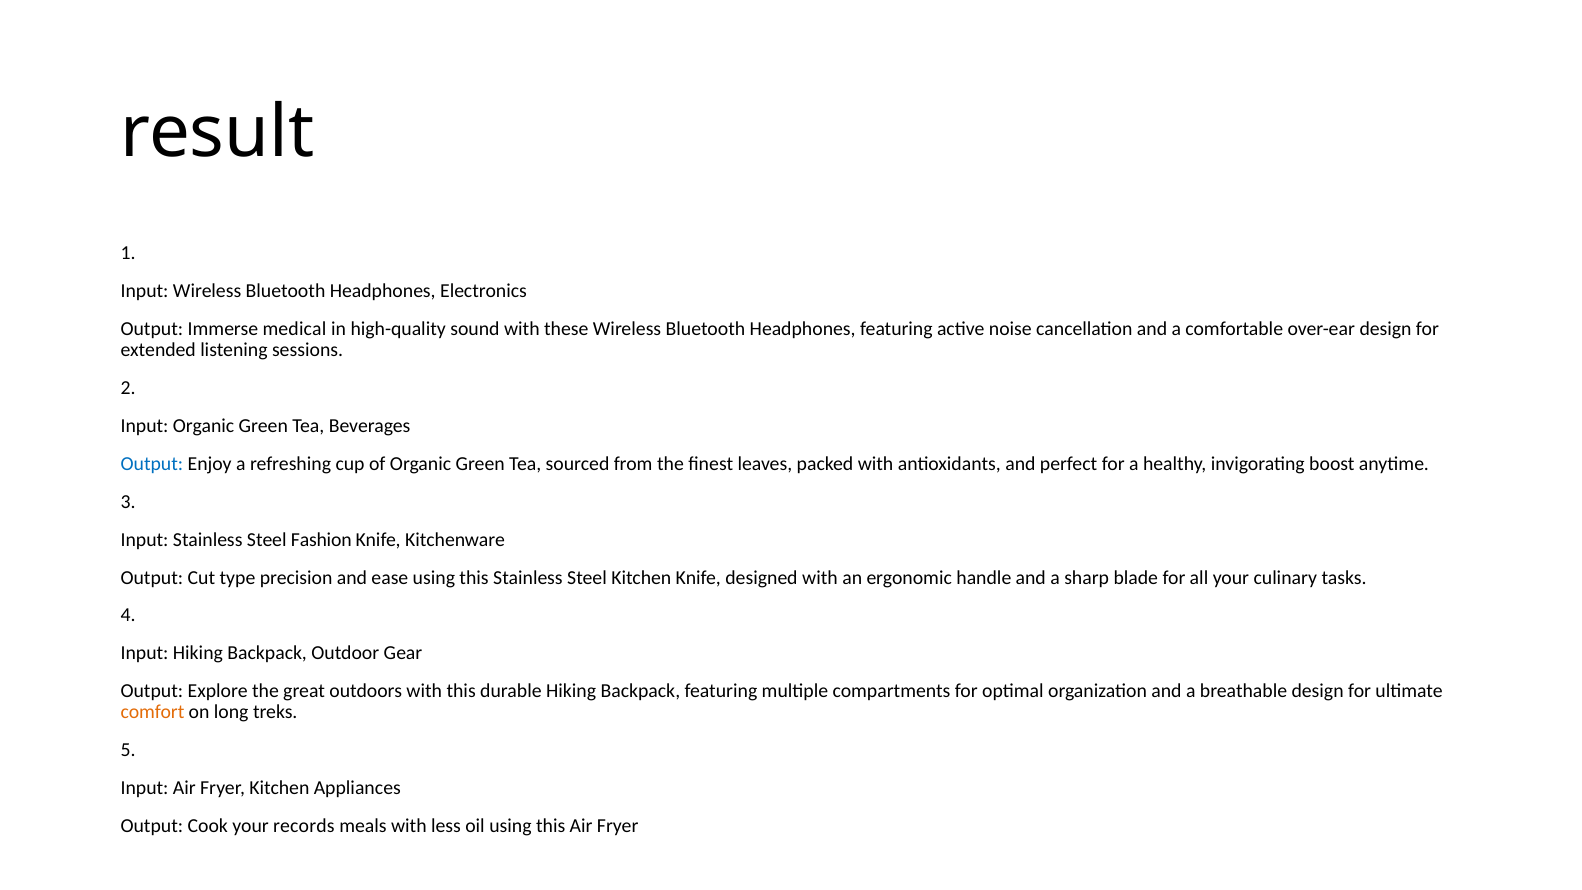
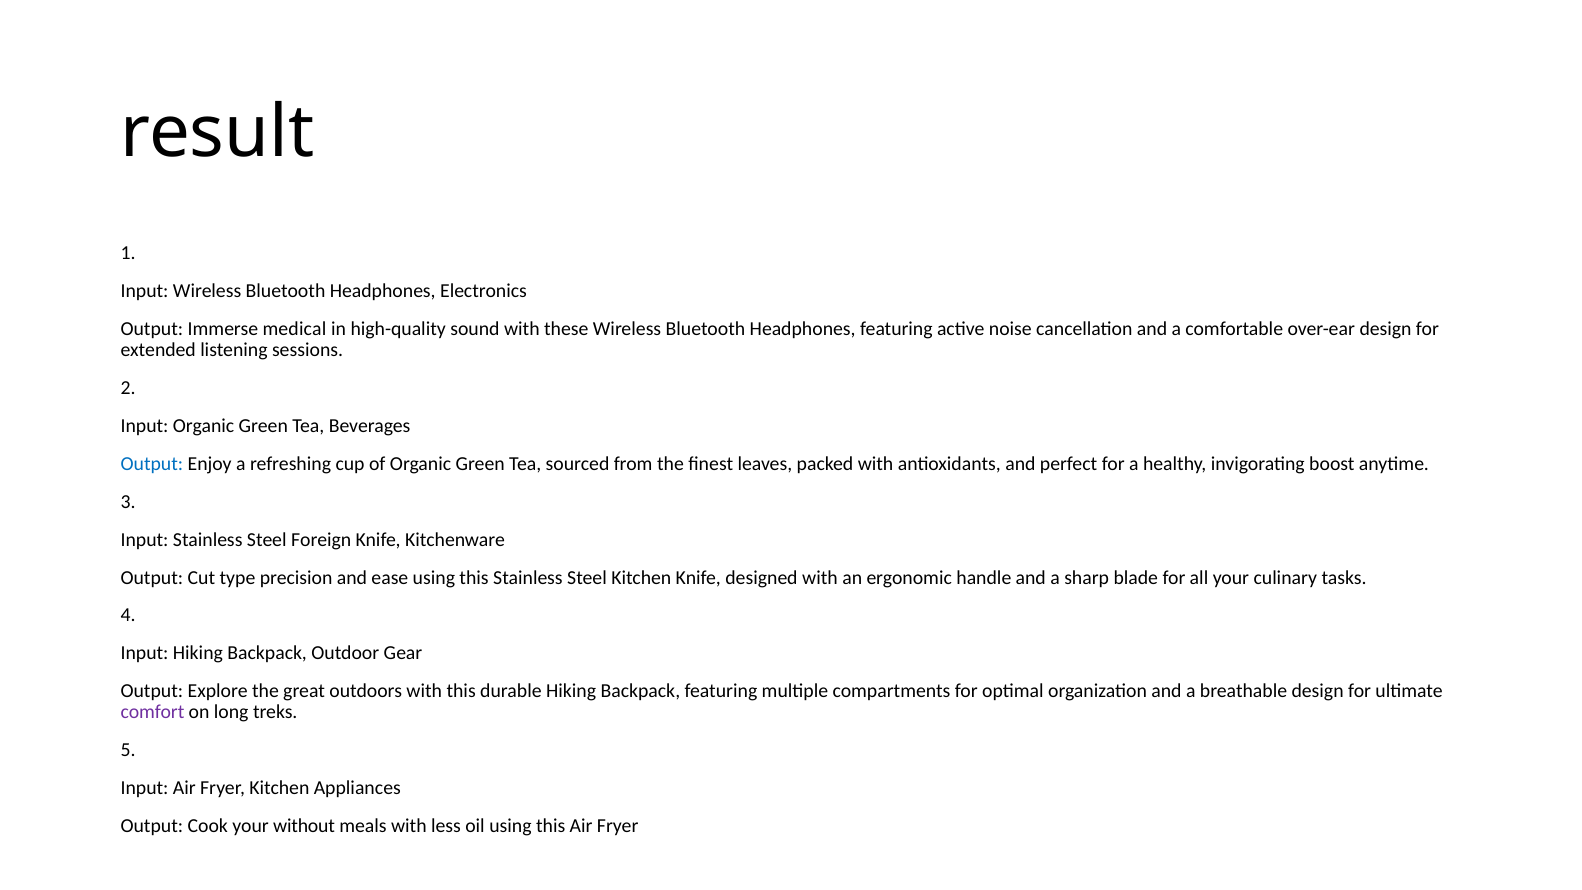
Fashion: Fashion -> Foreign
comfort colour: orange -> purple
records: records -> without
